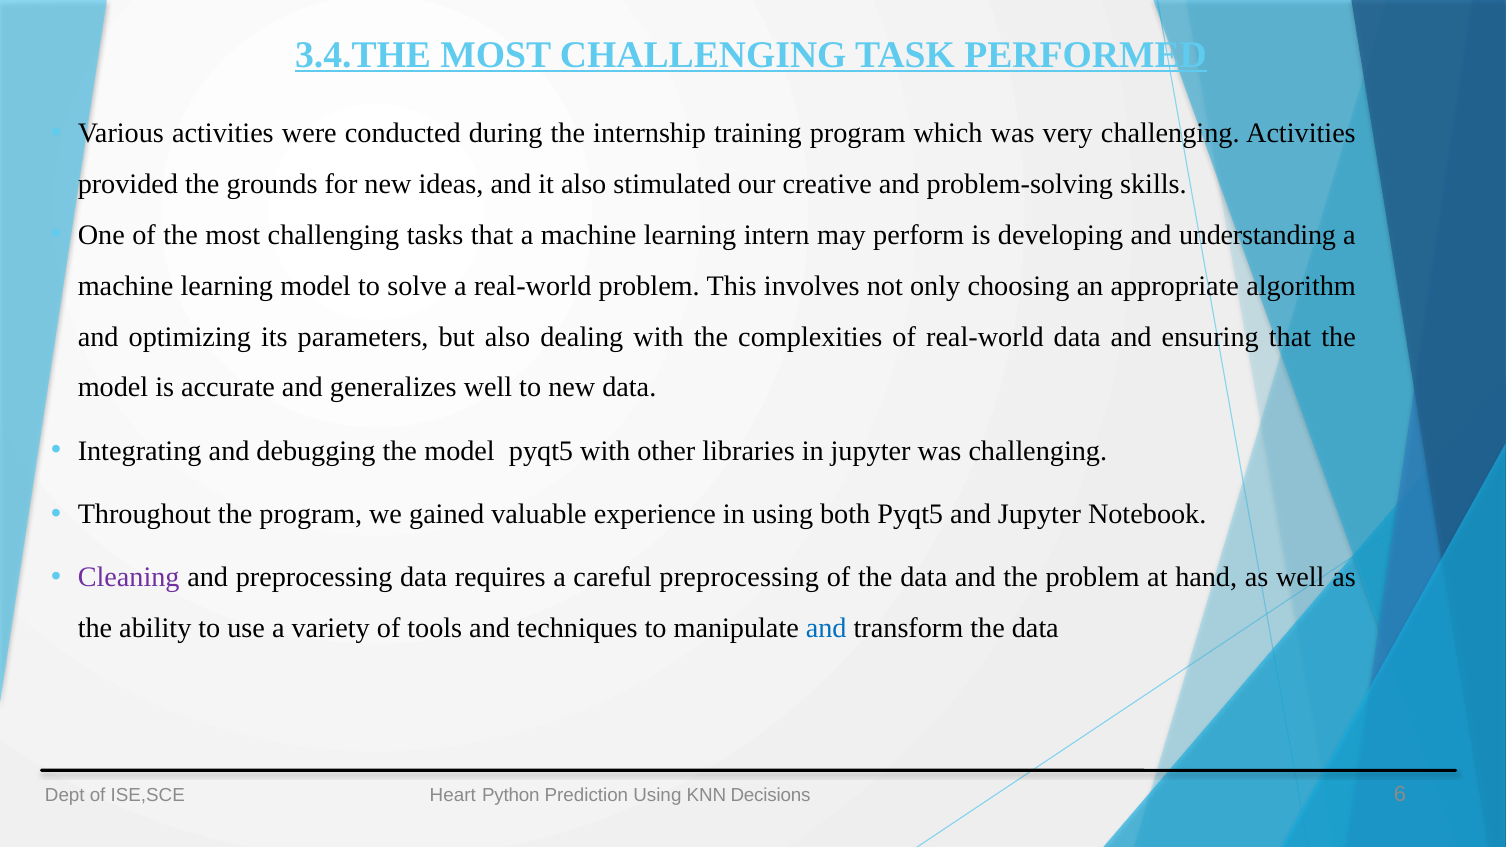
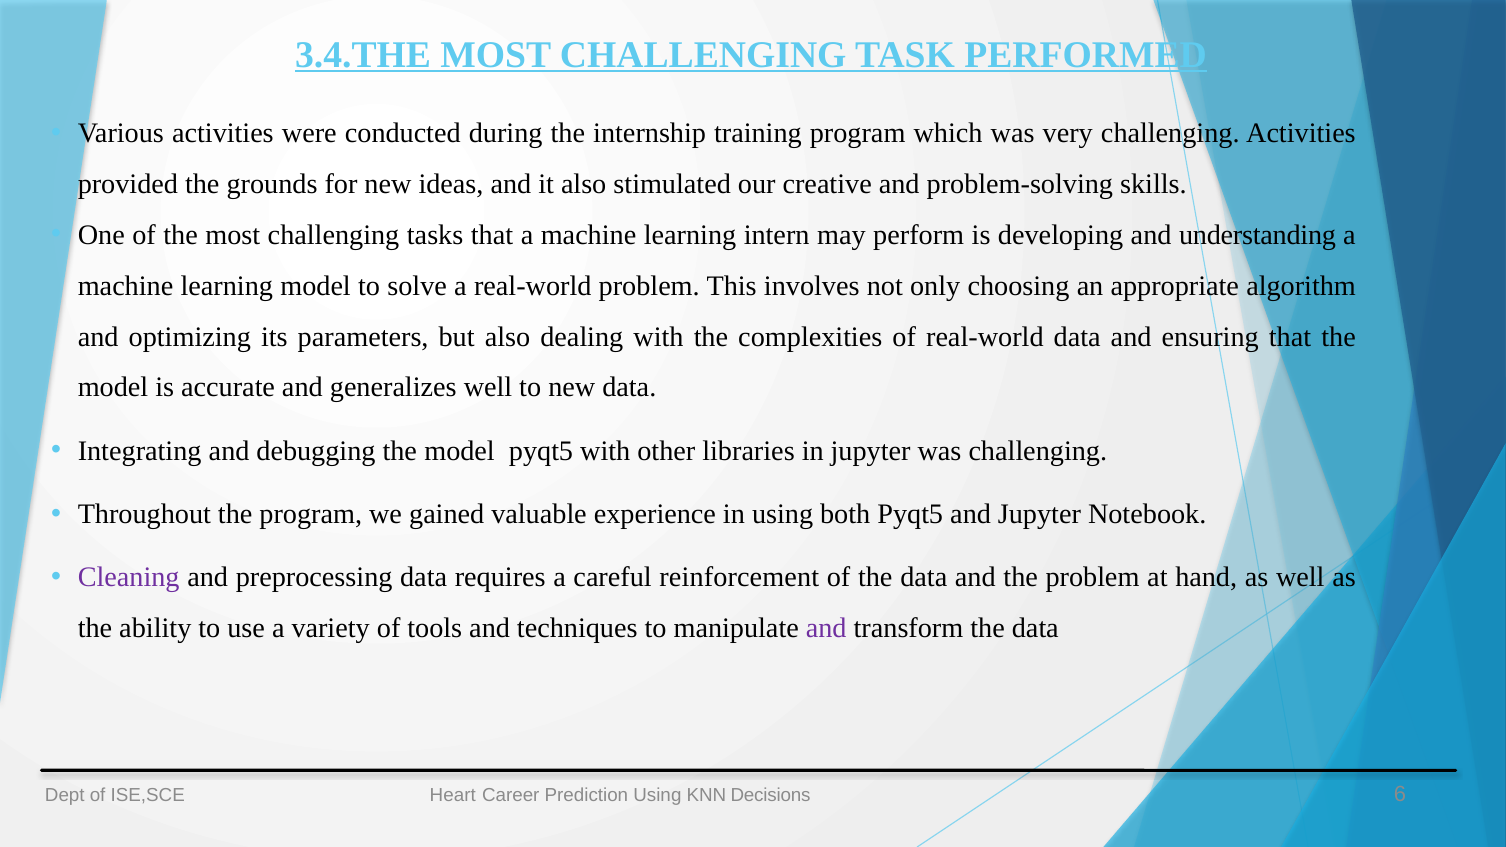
careful preprocessing: preprocessing -> reinforcement
and at (826, 629) colour: blue -> purple
Python: Python -> Career
